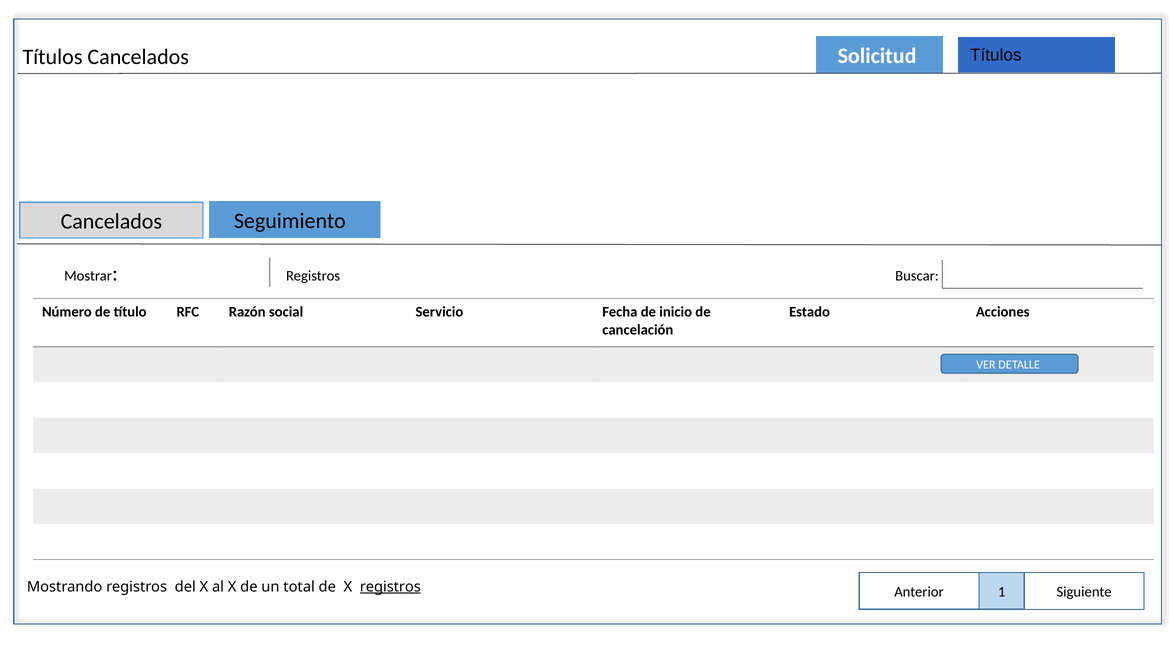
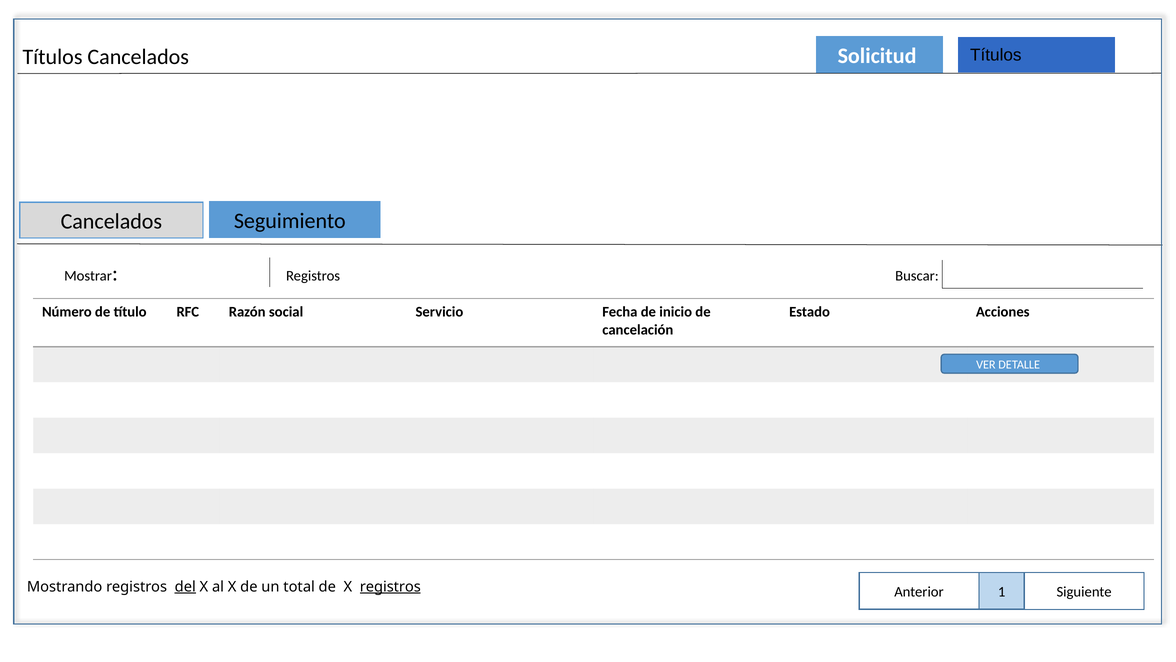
del underline: none -> present
